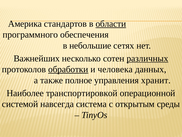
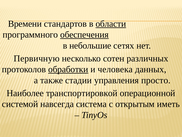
Америка: Америка -> Времени
обеспечения underline: none -> present
Важнейших: Важнейших -> Первичную
различных underline: present -> none
полное: полное -> стадии
хранит: хранит -> просто
среды: среды -> иметь
